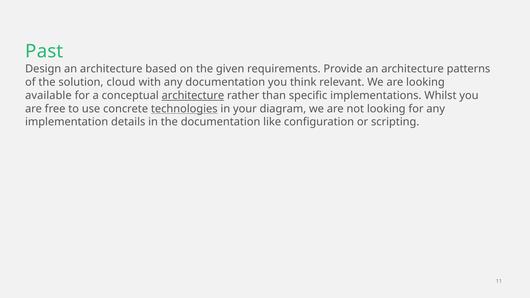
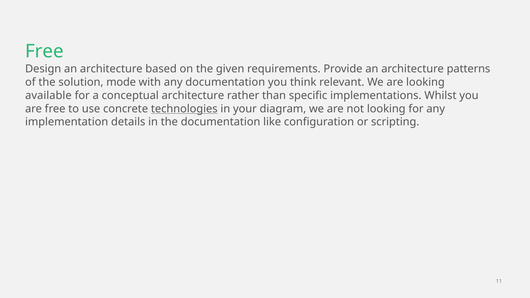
Past at (44, 51): Past -> Free
cloud: cloud -> mode
architecture at (193, 96) underline: present -> none
